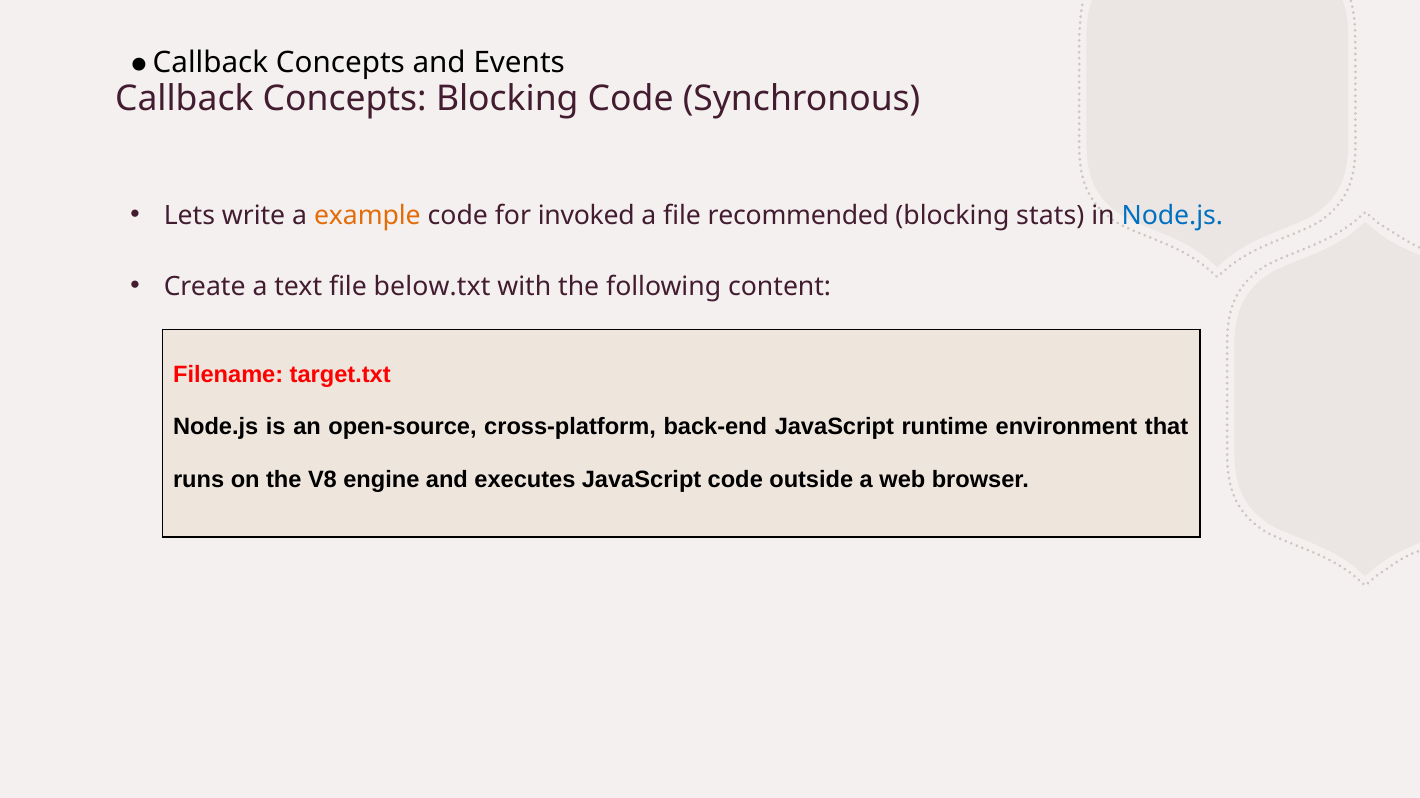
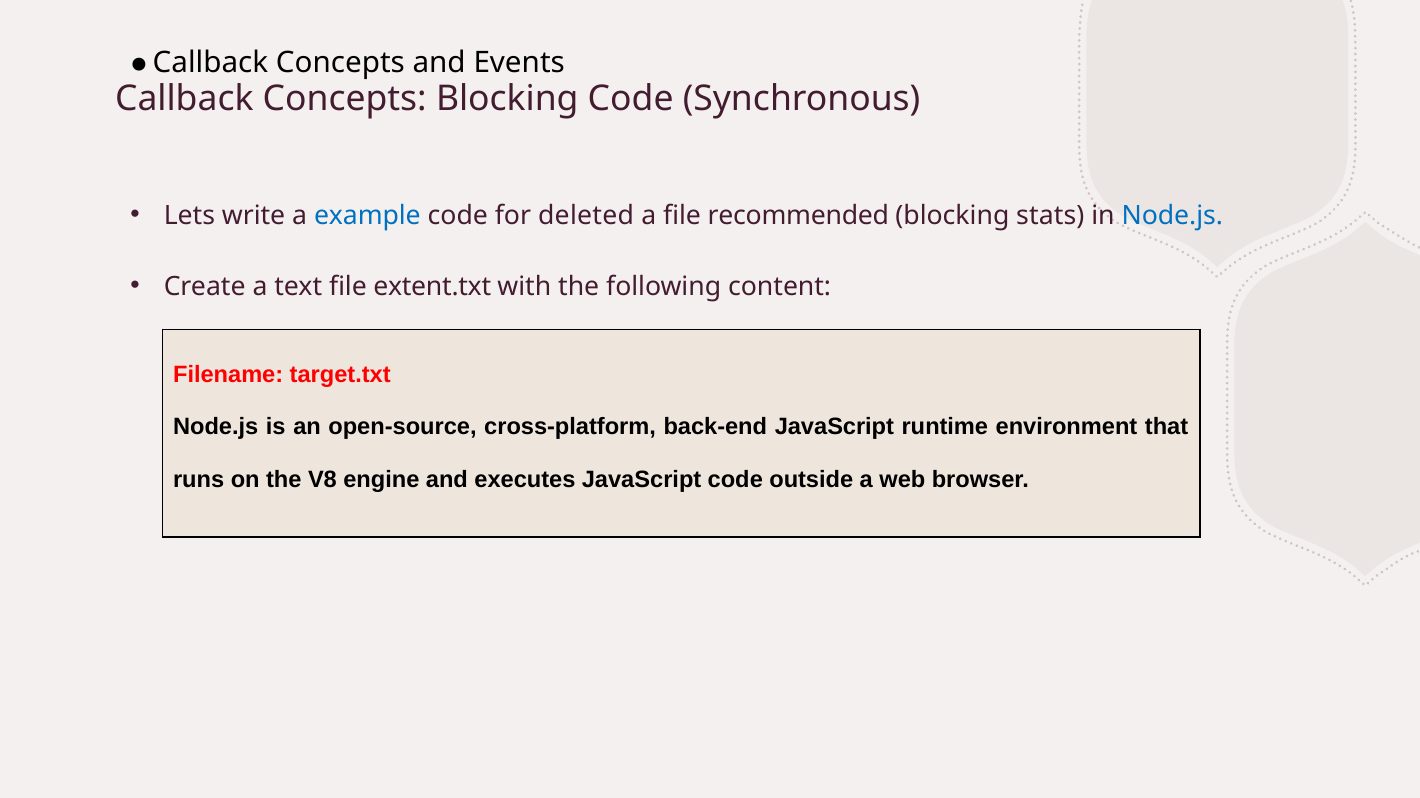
example colour: orange -> blue
invoked: invoked -> deleted
below.txt: below.txt -> extent.txt
